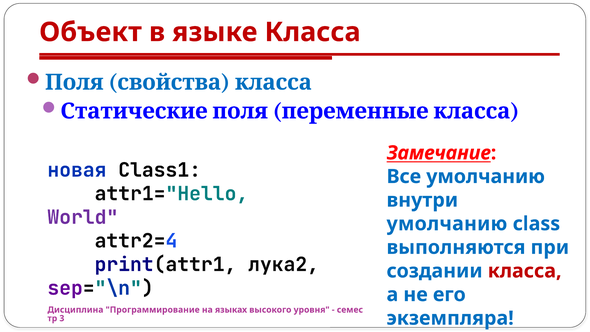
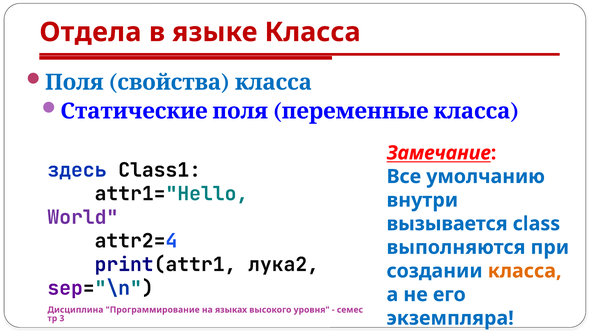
Объект: Объект -> Отдела
новая: новая -> здесь
умолчанию at (447, 224): умолчанию -> вызывается
класса at (525, 271) colour: red -> orange
